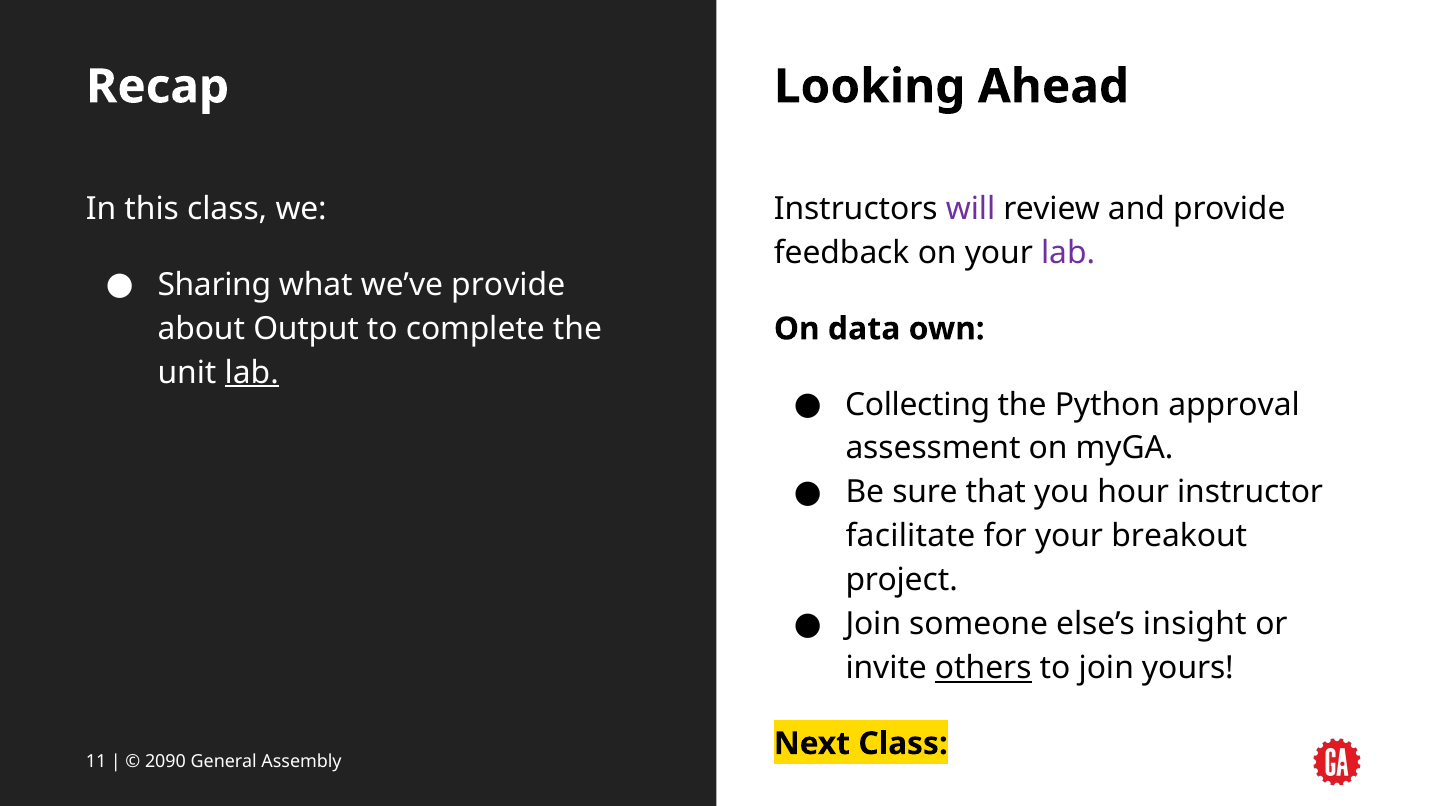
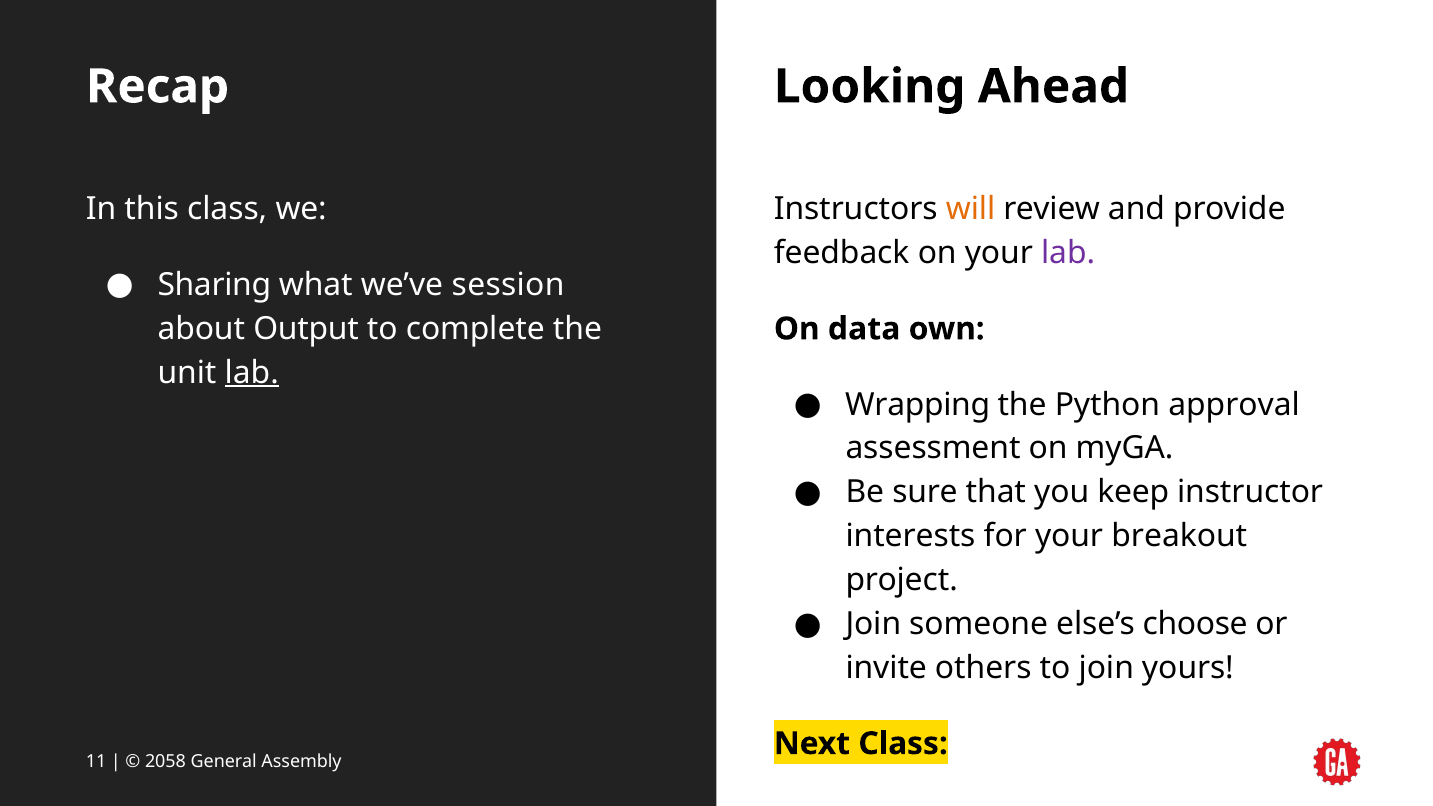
will colour: purple -> orange
we’ve provide: provide -> session
Collecting: Collecting -> Wrapping
hour: hour -> keep
facilitate: facilitate -> interests
insight: insight -> choose
others underline: present -> none
2090: 2090 -> 2058
